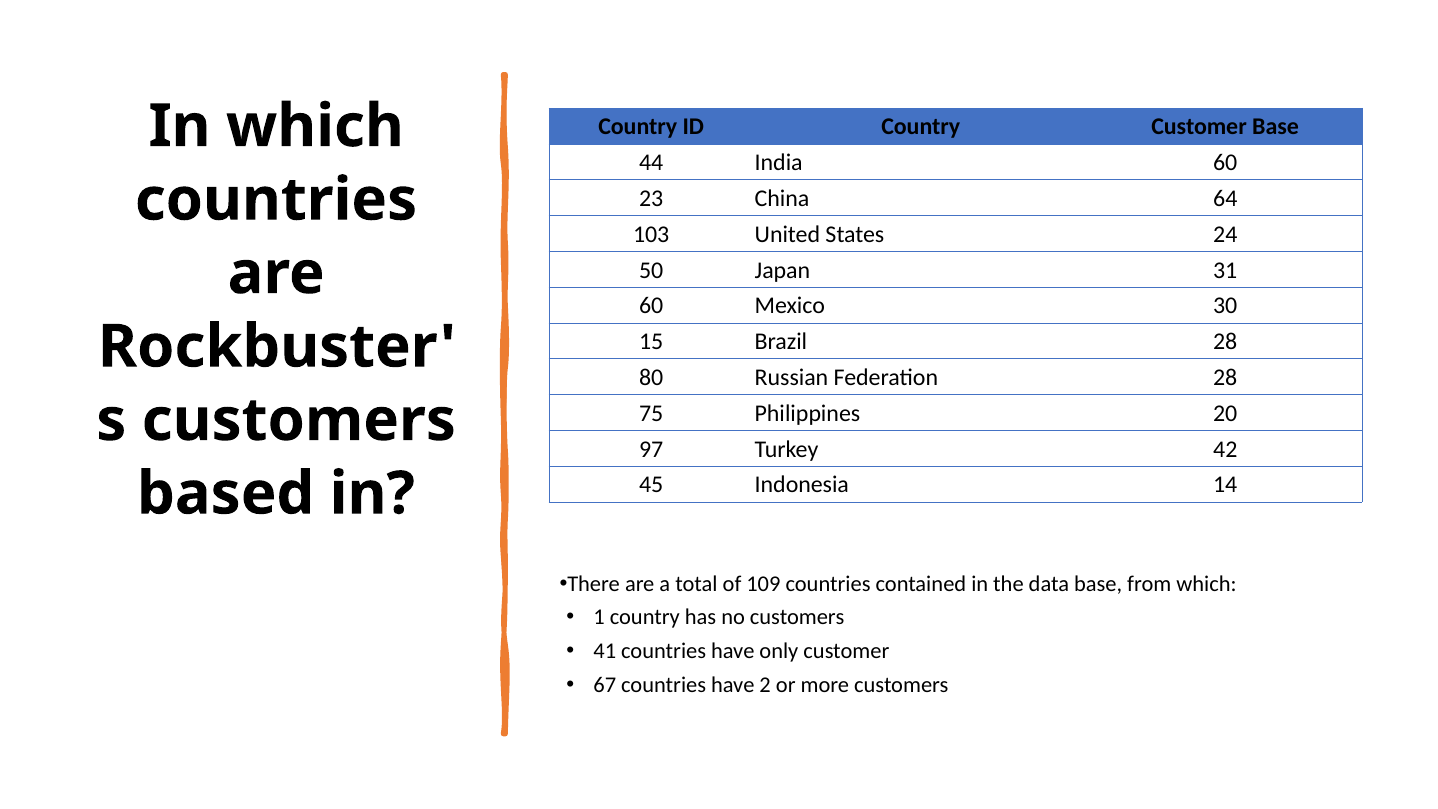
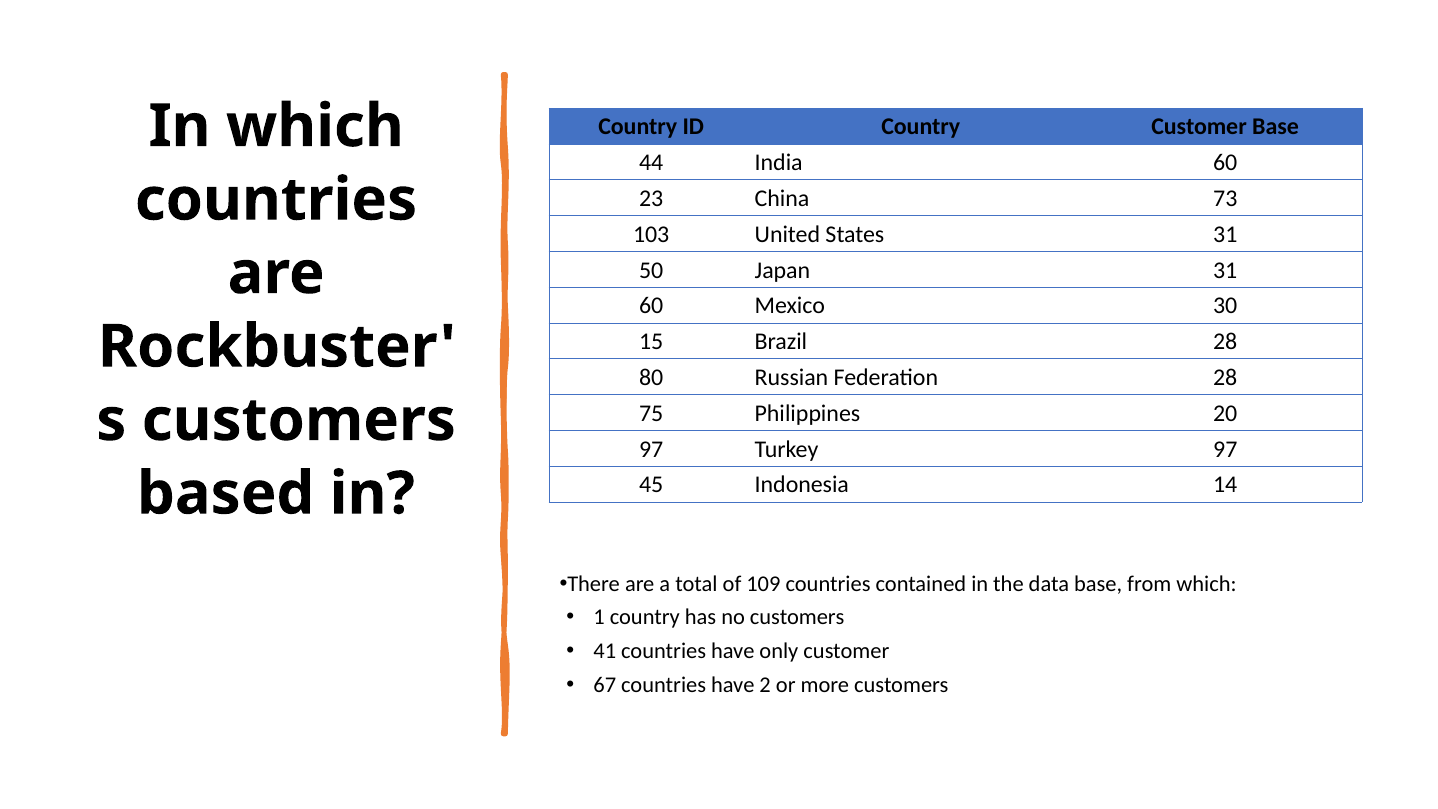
64: 64 -> 73
States 24: 24 -> 31
Turkey 42: 42 -> 97
